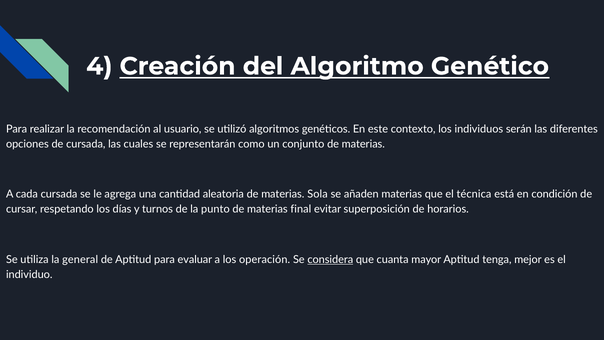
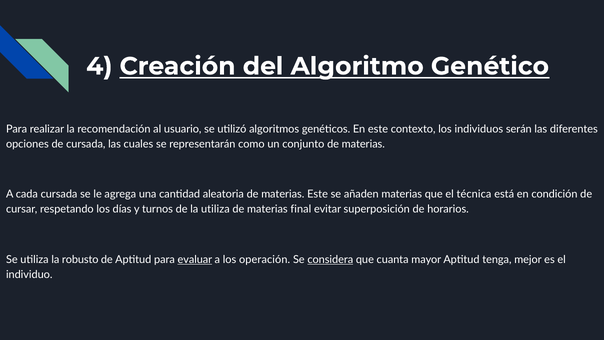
materias Sola: Sola -> Este
la punto: punto -> utiliza
general: general -> robusto
evaluar underline: none -> present
